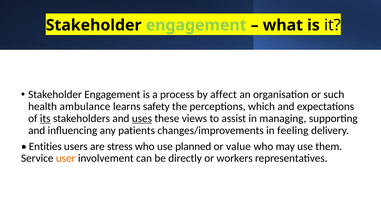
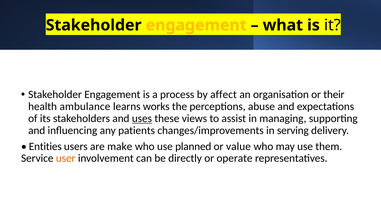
engagement at (196, 25) colour: light green -> yellow
such: such -> their
safety: safety -> works
which: which -> abuse
its underline: present -> none
feeling: feeling -> serving
stress: stress -> make
workers: workers -> operate
